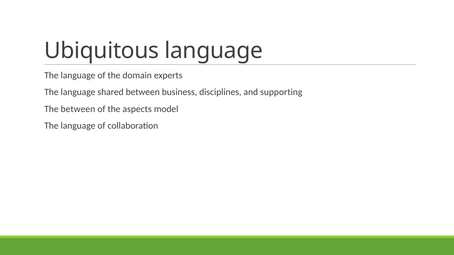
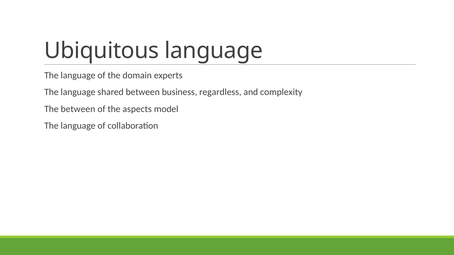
disciplines: disciplines -> regardless
supporting: supporting -> complexity
